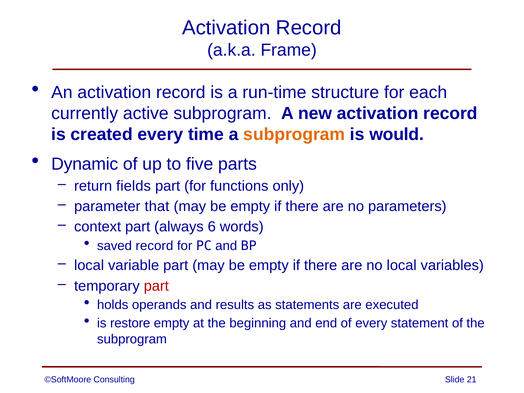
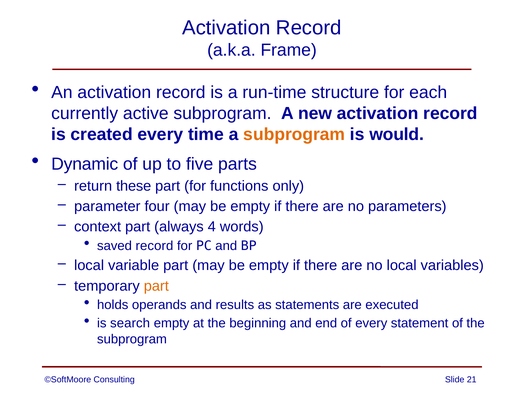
fields: fields -> these
that: that -> four
6: 6 -> 4
part at (156, 286) colour: red -> orange
restore: restore -> search
